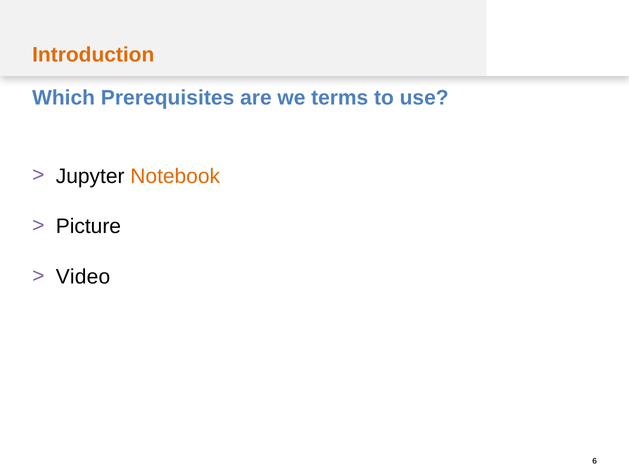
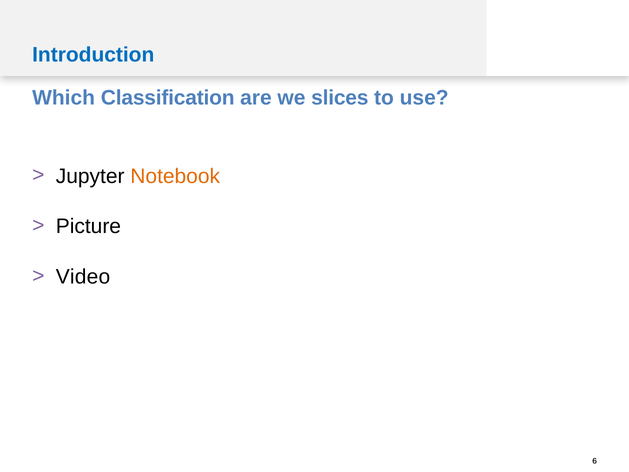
Introduction colour: orange -> blue
Prerequisites: Prerequisites -> Classification
terms: terms -> slices
